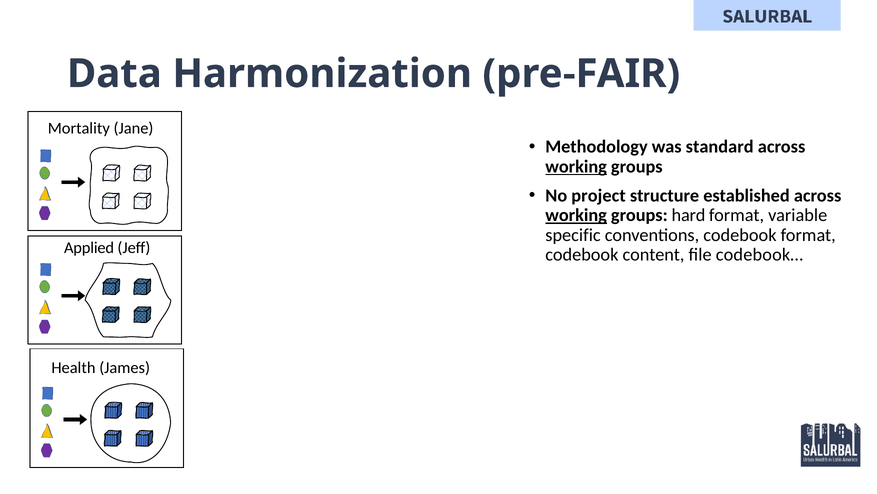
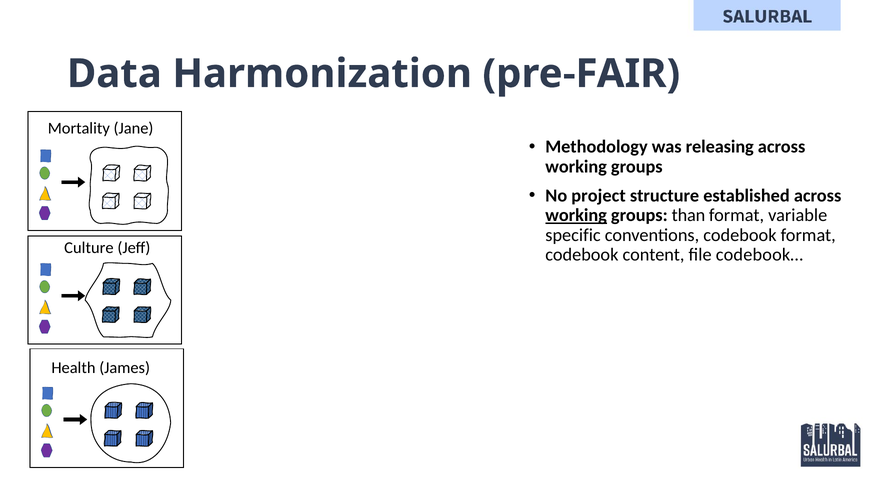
standard: standard -> releasing
working at (576, 166) underline: present -> none
hard: hard -> than
Applied: Applied -> Culture
